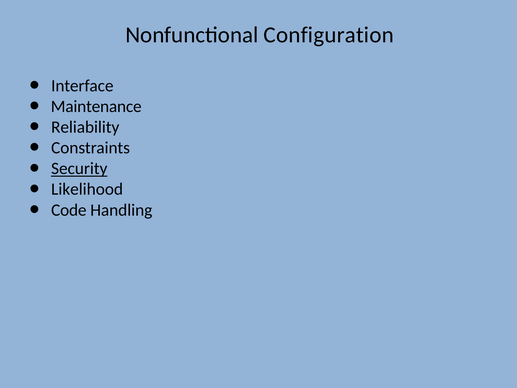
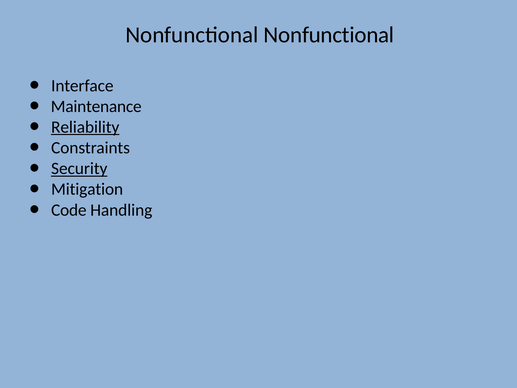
Nonfunctional Configuration: Configuration -> Nonfunctional
Reliability underline: none -> present
Likelihood: Likelihood -> Mitigation
